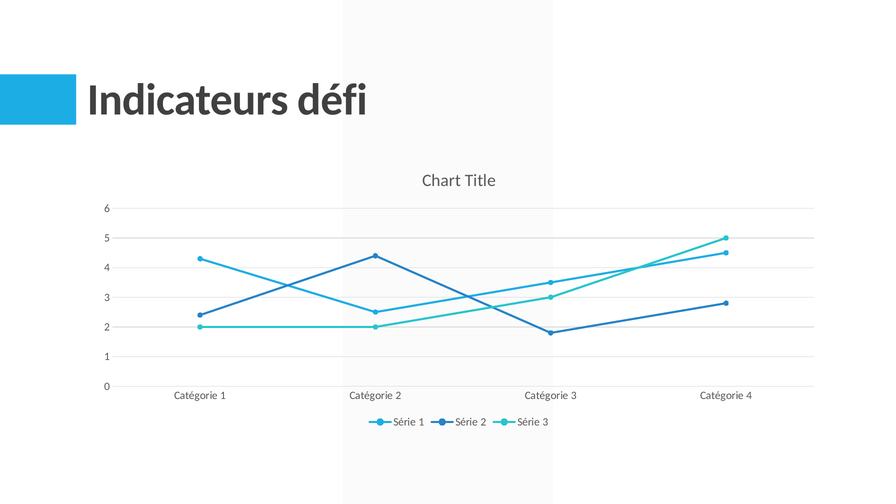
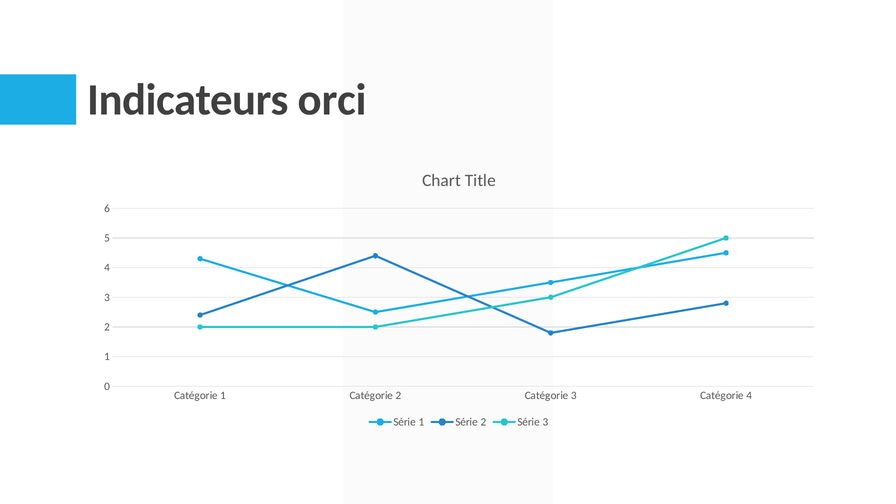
défi: défi -> orci
